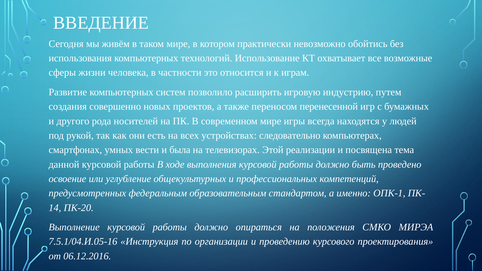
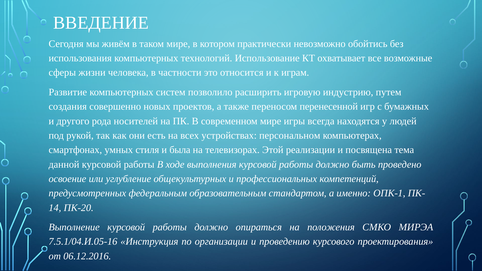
следовательно: следовательно -> персональном
вести: вести -> стиля
